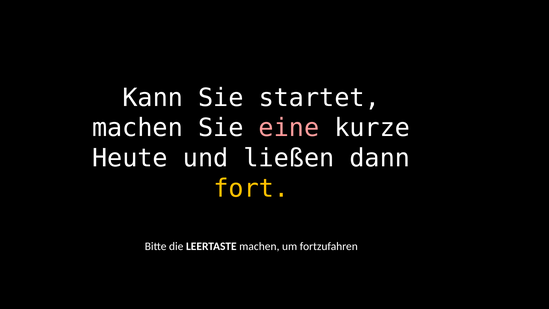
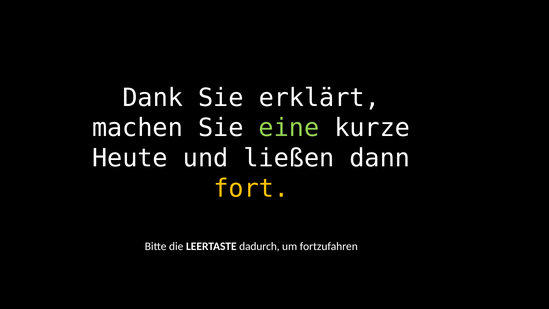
Kann: Kann -> Dank
startet: startet -> erklärt
eine colour: pink -> light green
LEERTASTE machen: machen -> dadurch
